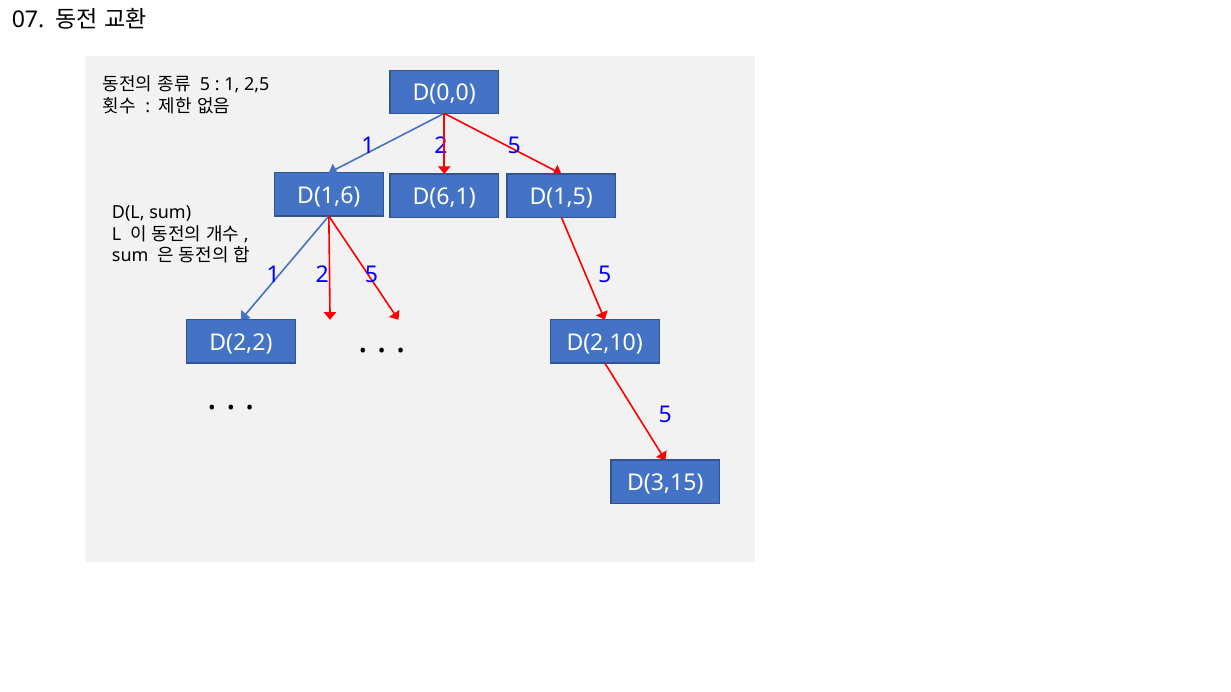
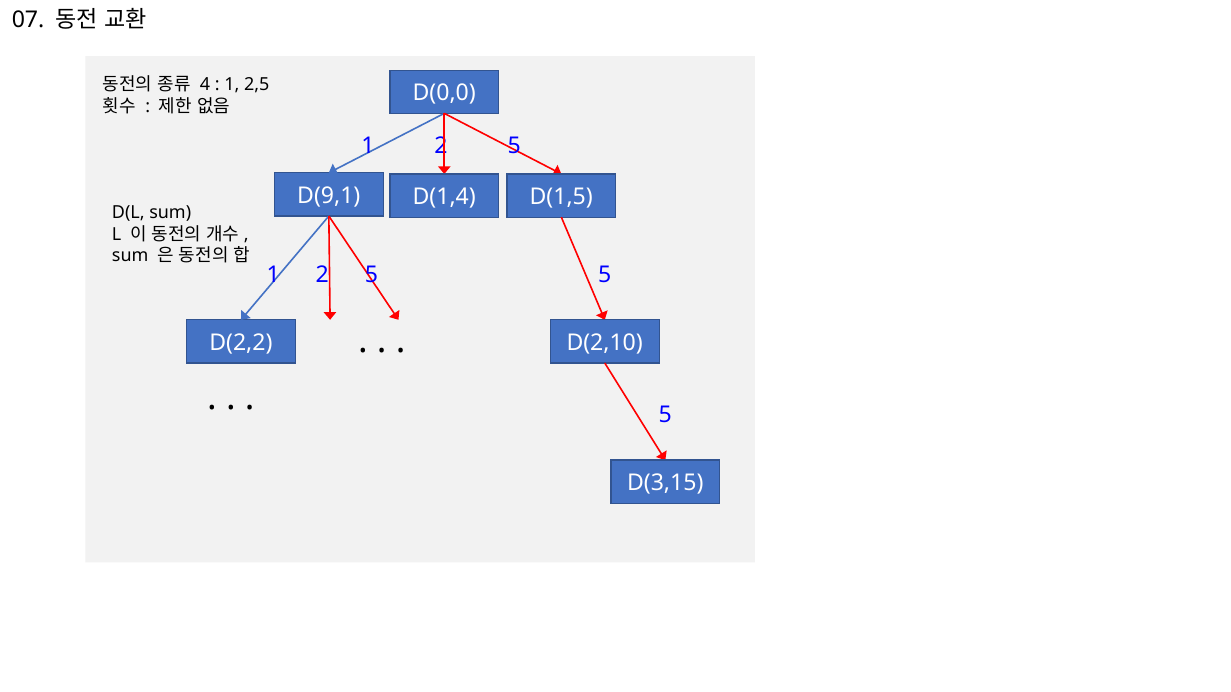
5 at (205, 85): 5 -> 4
D(1,6: D(1,6 -> D(9,1
D(6,1: D(6,1 -> D(1,4
